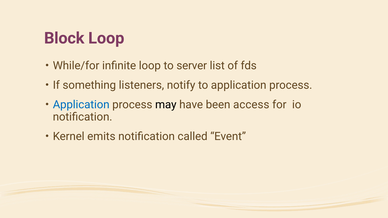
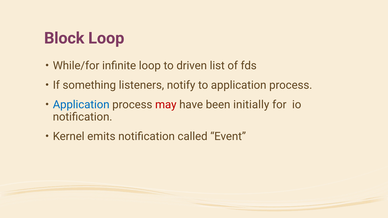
server: server -> driven
may colour: black -> red
access: access -> initially
